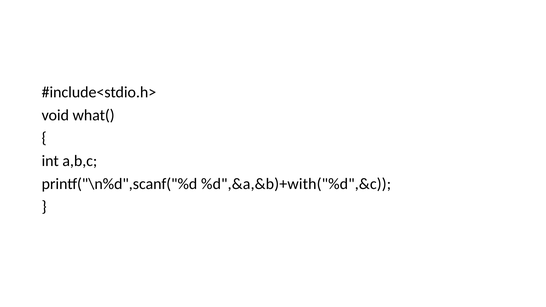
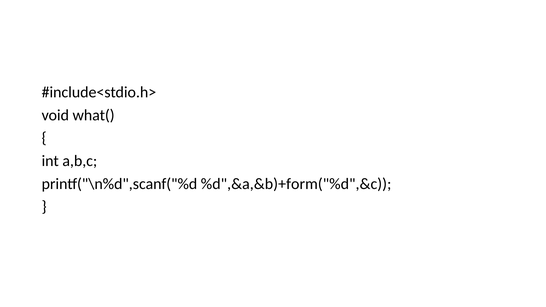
%d",&a,&b)+with("%d",&c: %d",&a,&b)+with("%d",&c -> %d",&a,&b)+form("%d",&c
